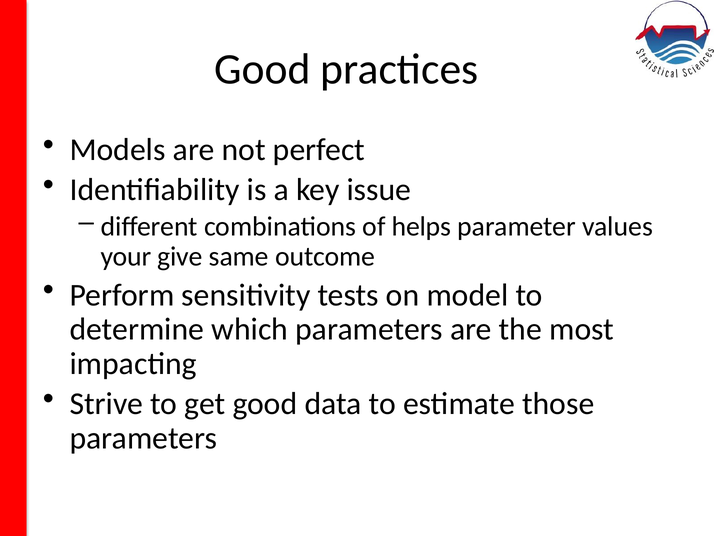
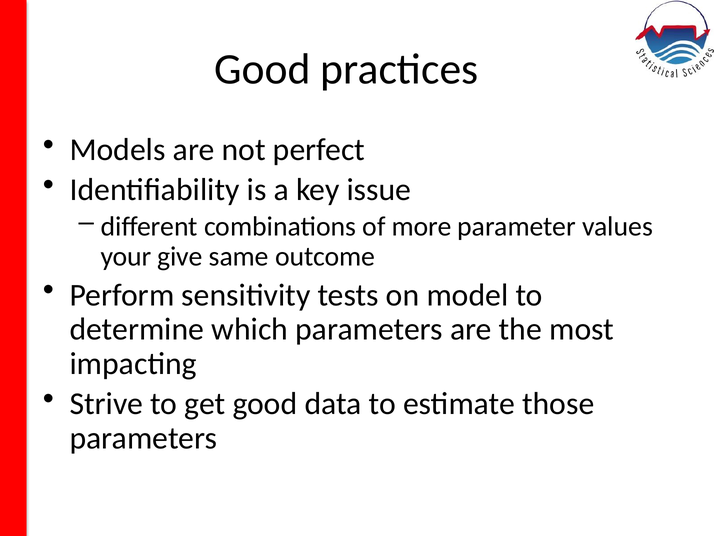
helps: helps -> more
